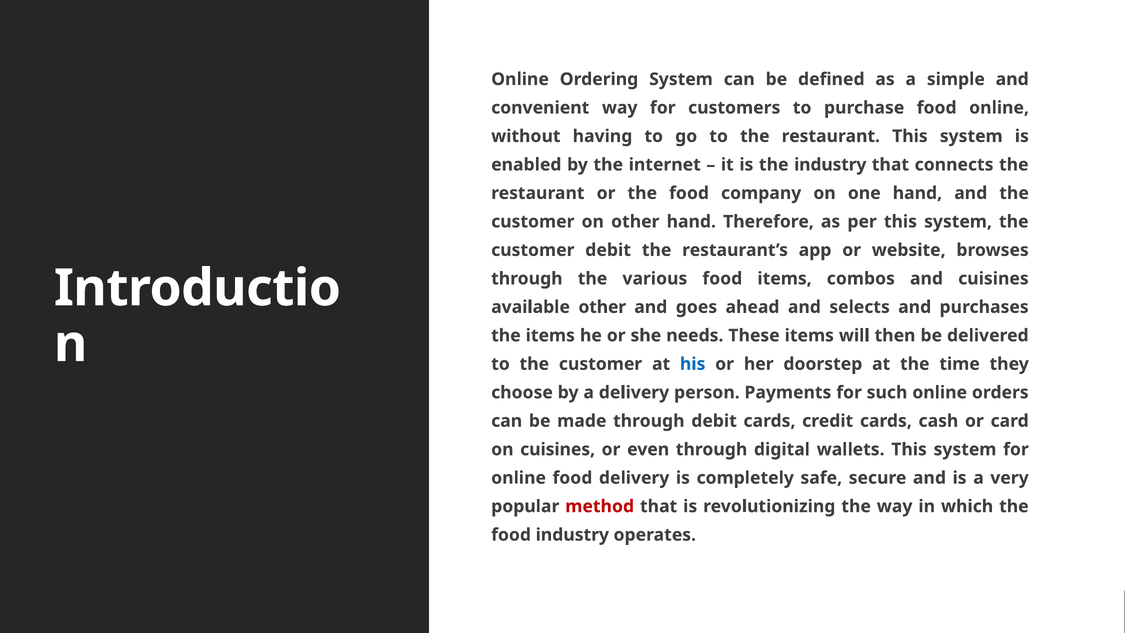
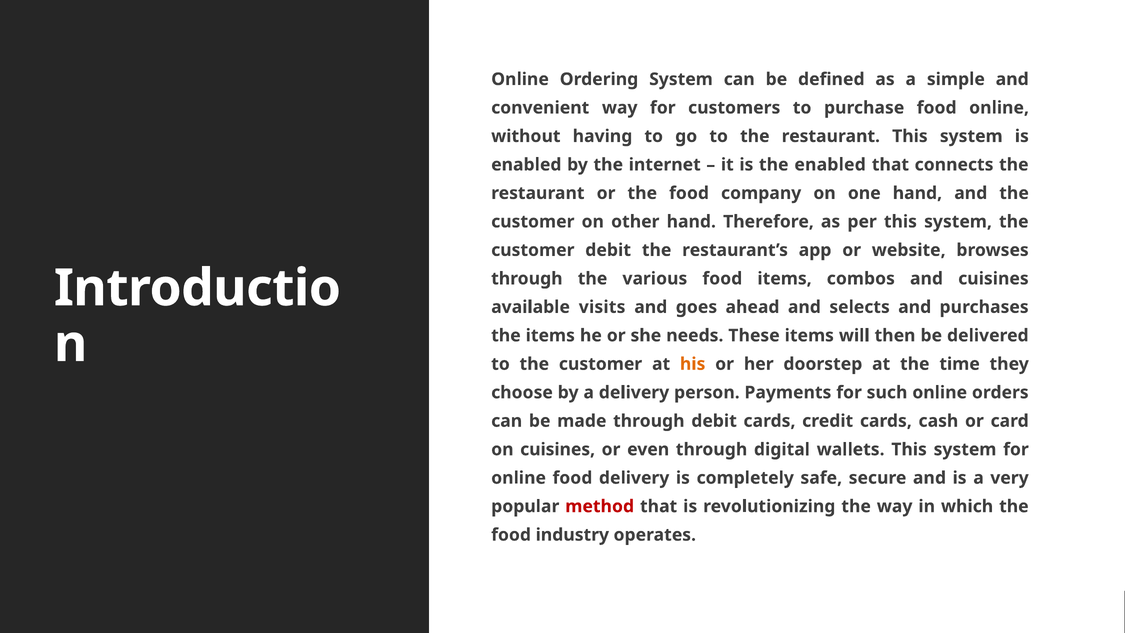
the industry: industry -> enabled
available other: other -> visits
his colour: blue -> orange
